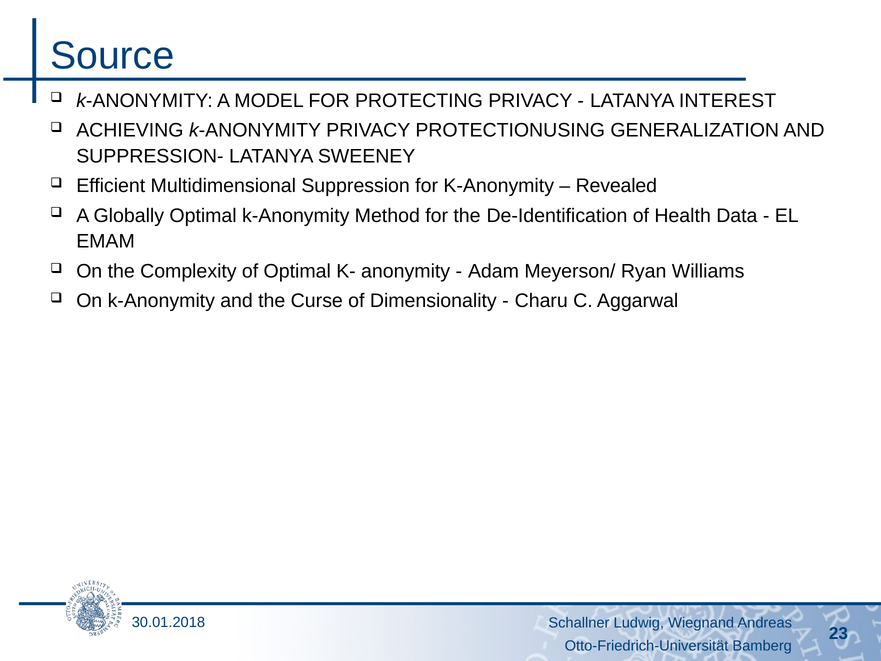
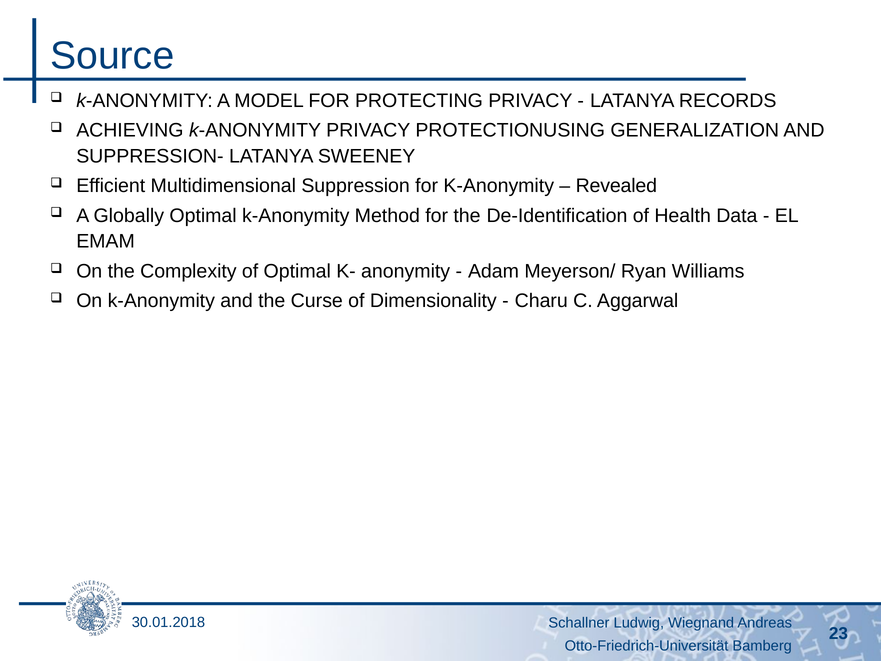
INTEREST: INTEREST -> RECORDS
